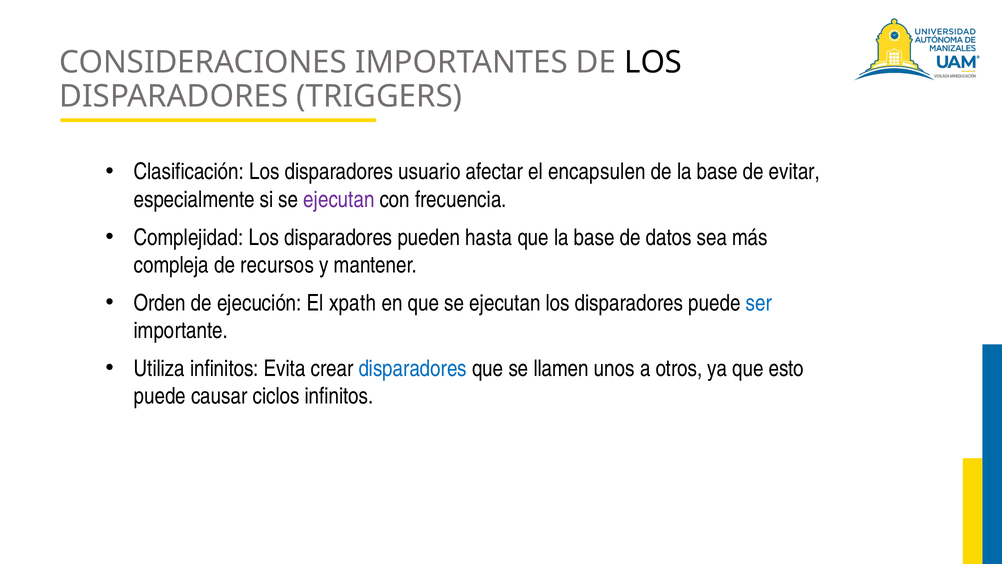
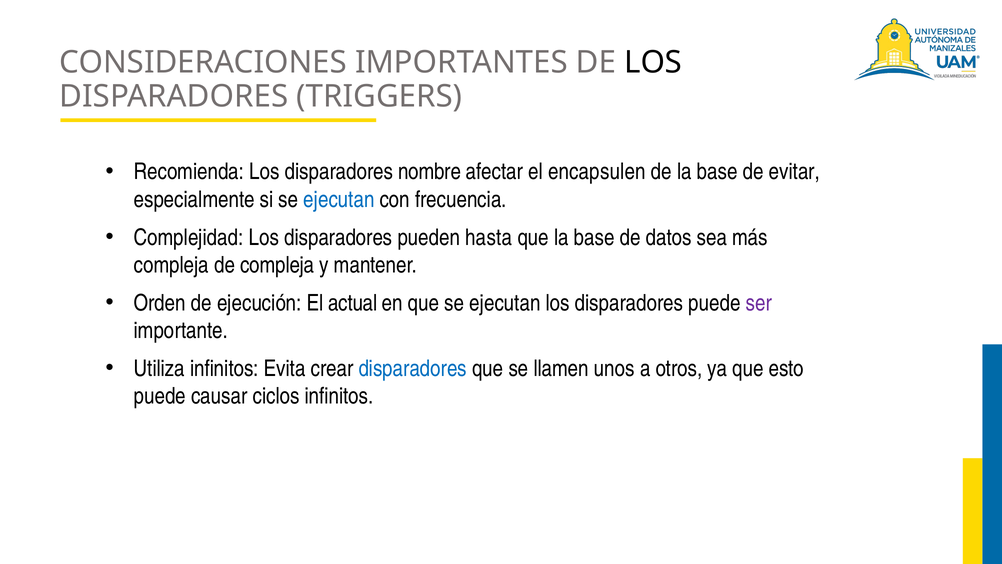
Clasificación: Clasificación -> Recomienda
usuario: usuario -> nombre
ejecutan at (339, 199) colour: purple -> blue
de recursos: recursos -> compleja
xpath: xpath -> actual
ser colour: blue -> purple
